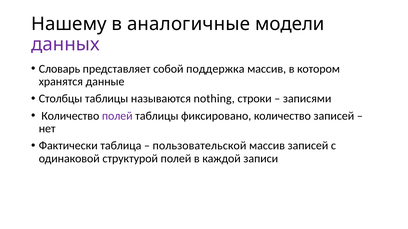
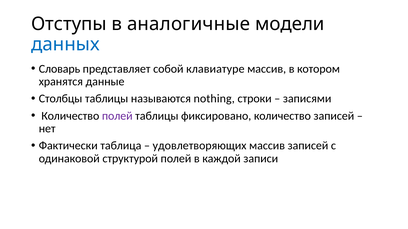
Нашему: Нашему -> Отступы
данных colour: purple -> blue
поддержка: поддержка -> клавиатуре
пользовательской: пользовательской -> удовлетворяющих
